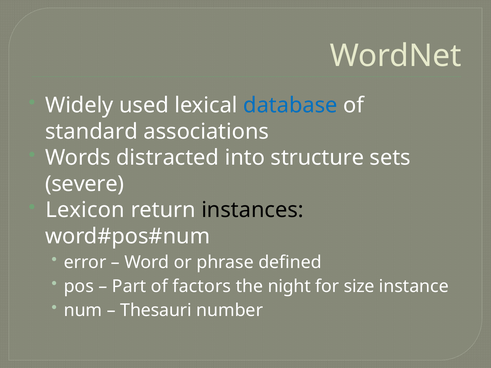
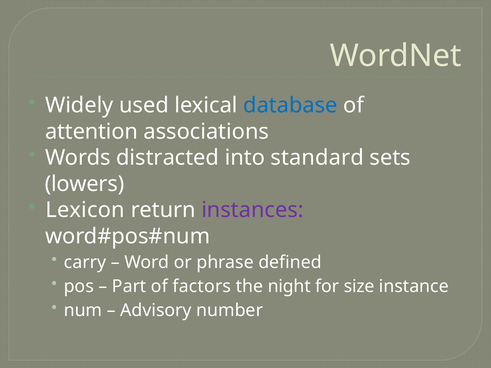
standard: standard -> attention
structure: structure -> standard
severe: severe -> lowers
instances colour: black -> purple
error: error -> carry
Thesauri: Thesauri -> Advisory
